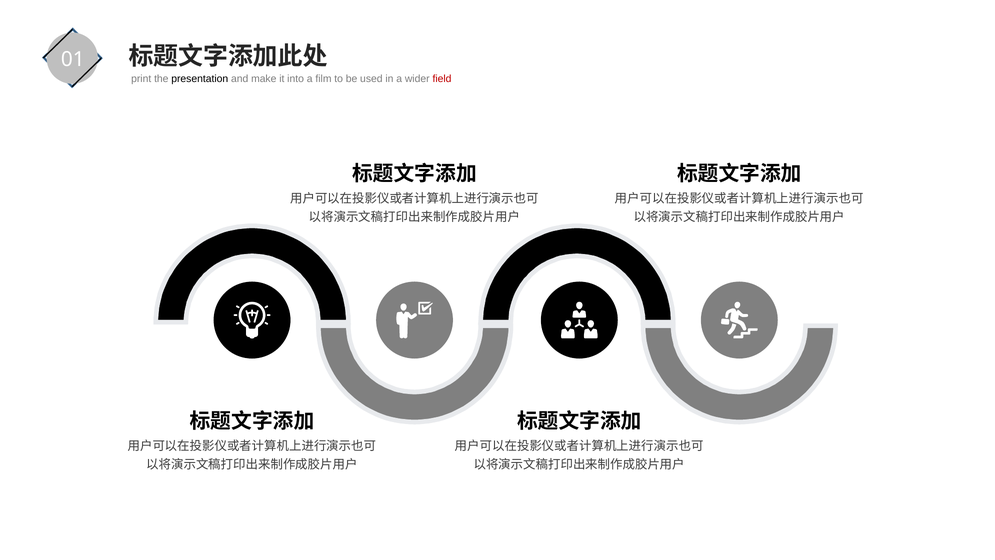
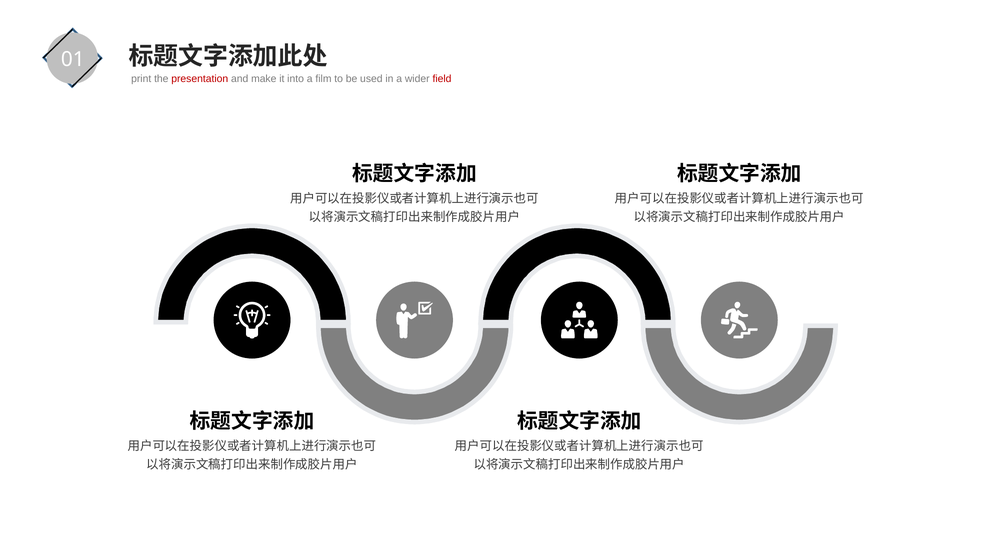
presentation colour: black -> red
